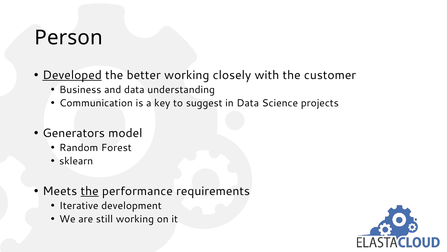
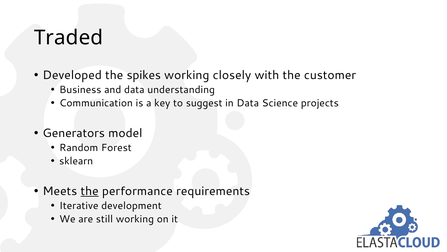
Person: Person -> Traded
Developed underline: present -> none
better: better -> spikes
